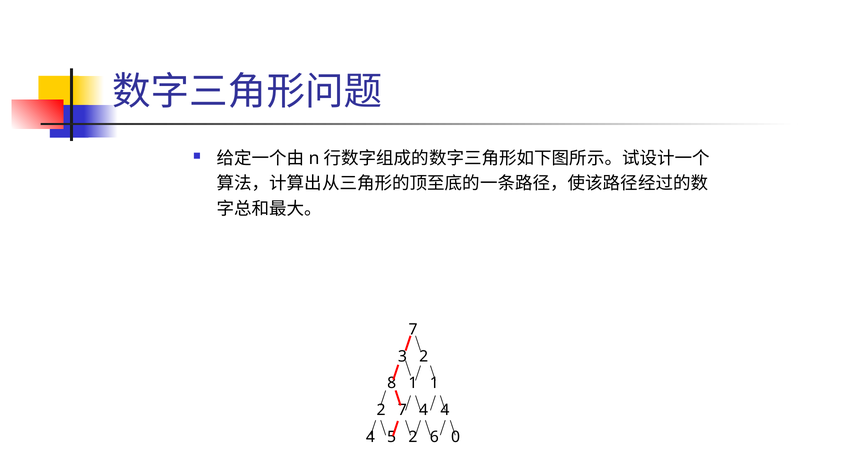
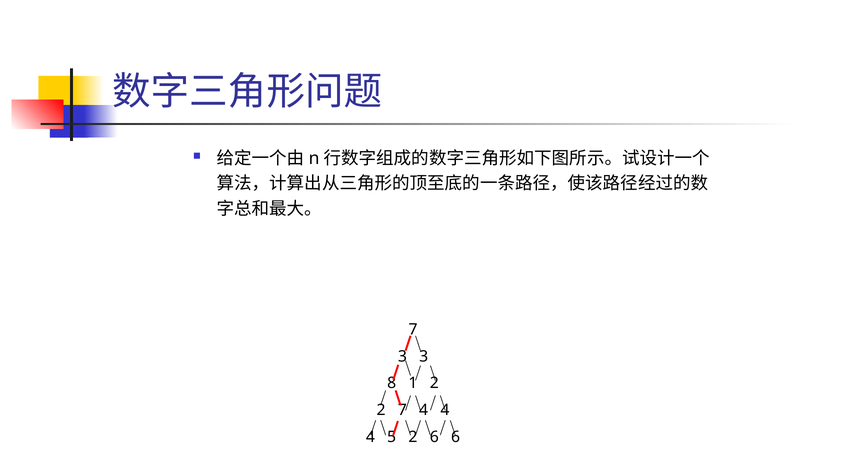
3 2: 2 -> 3
1 1: 1 -> 2
6 0: 0 -> 6
